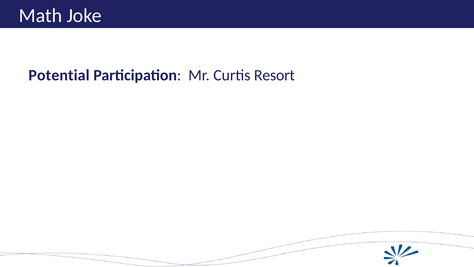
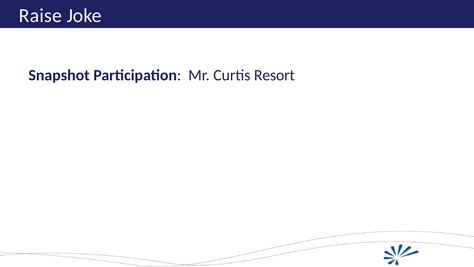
Math: Math -> Raise
Potential: Potential -> Snapshot
